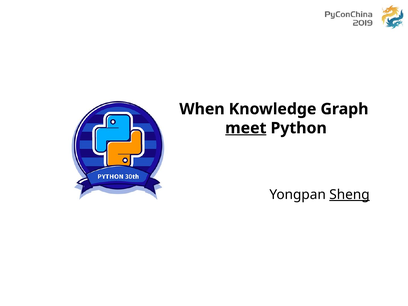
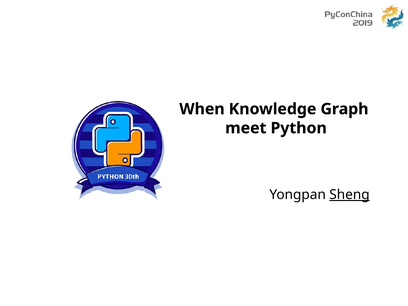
meet underline: present -> none
